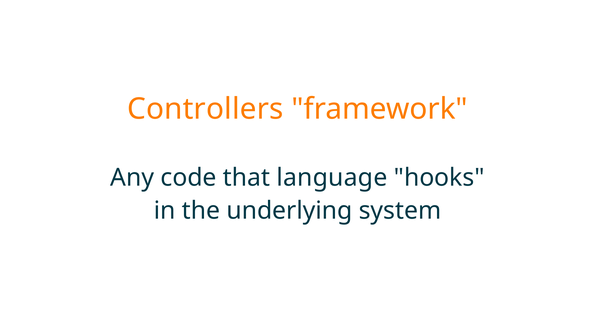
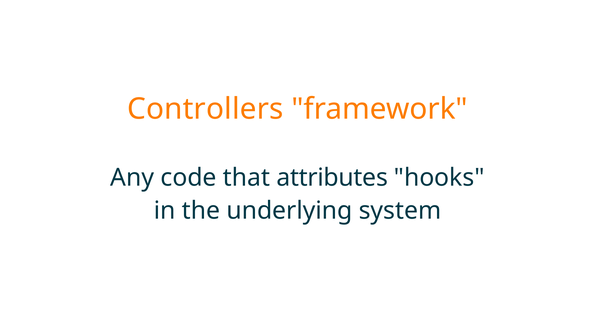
language: language -> attributes
